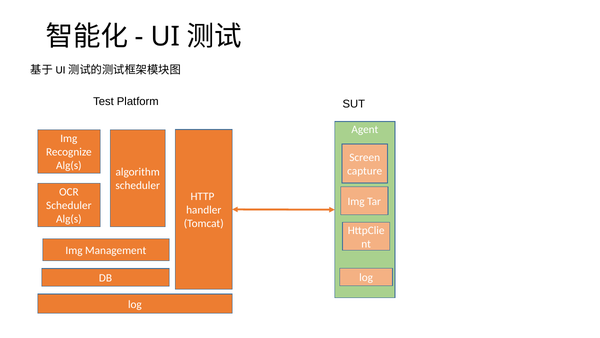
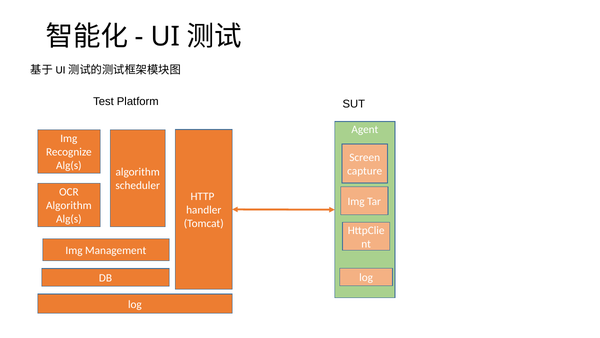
Scheduler at (69, 205): Scheduler -> Algorithm
